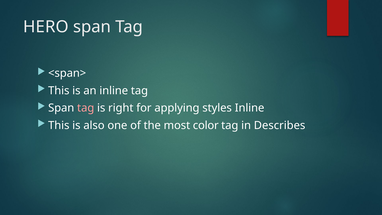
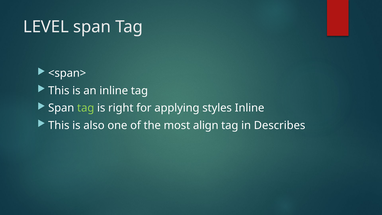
HERO: HERO -> LEVEL
tag at (86, 108) colour: pink -> light green
color: color -> align
